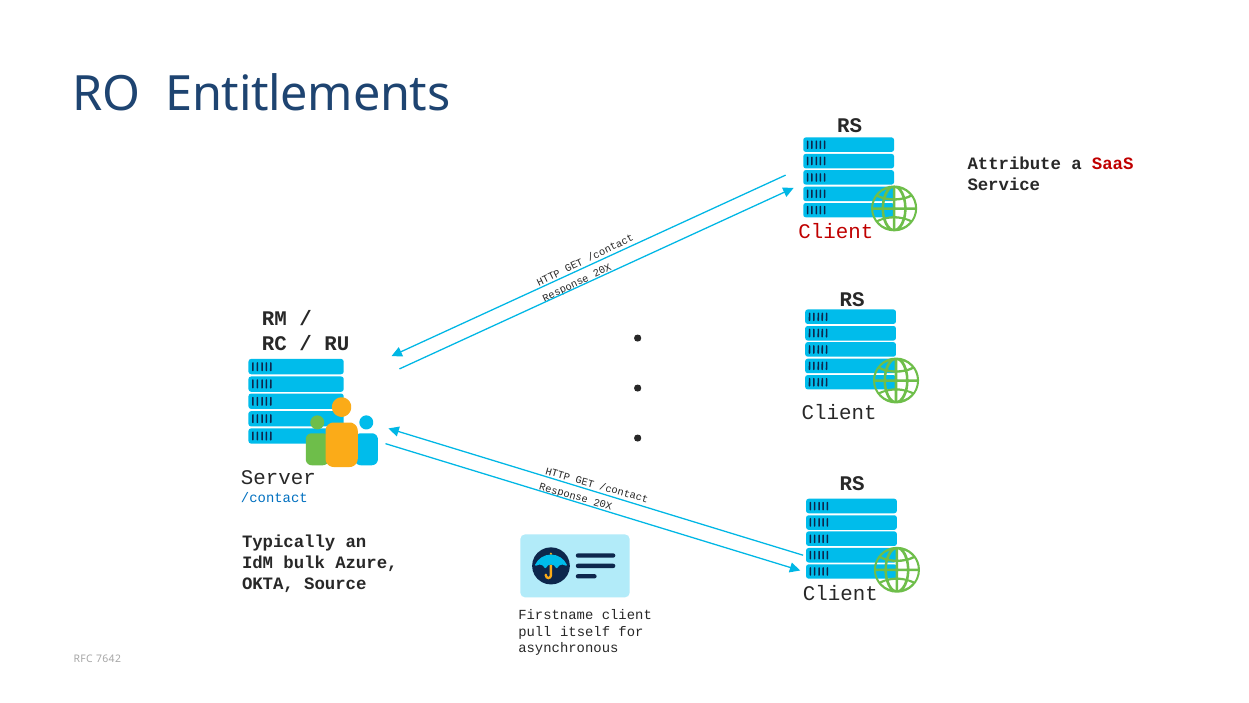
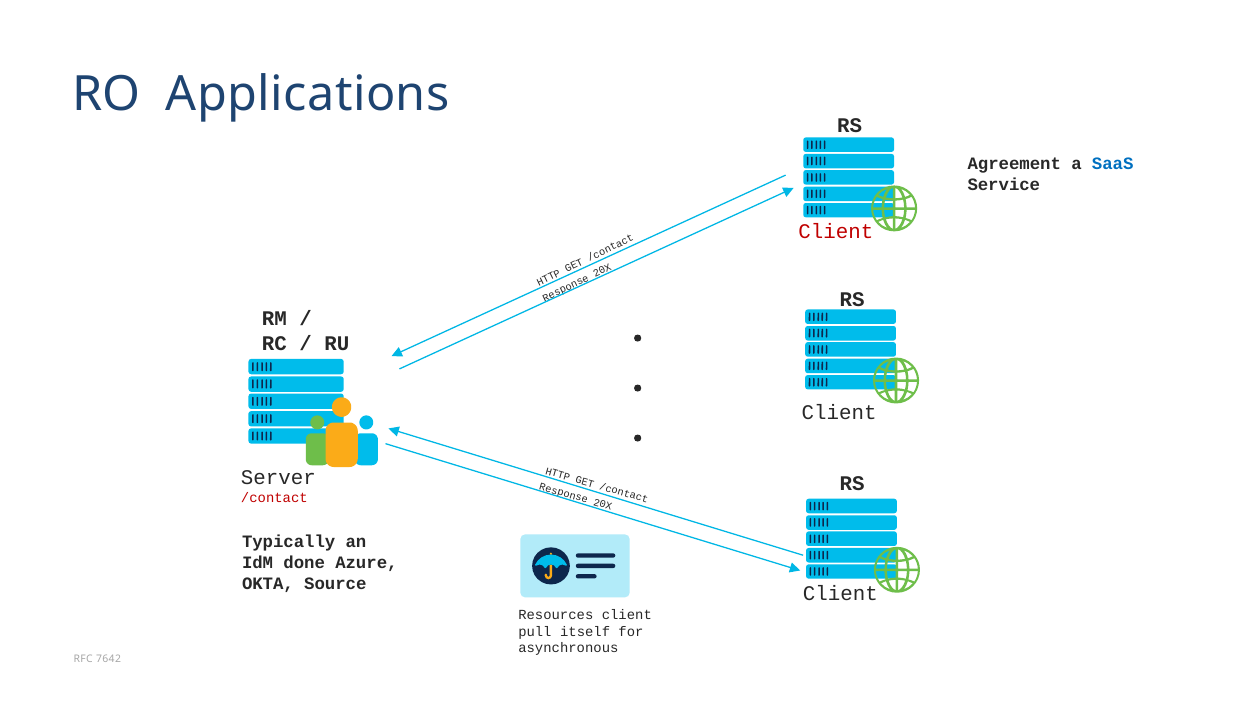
Entitlements: Entitlements -> Applications
Attribute: Attribute -> Agreement
SaaS colour: red -> blue
/contact at (274, 498) colour: blue -> red
bulk: bulk -> done
Firstname: Firstname -> Resources
